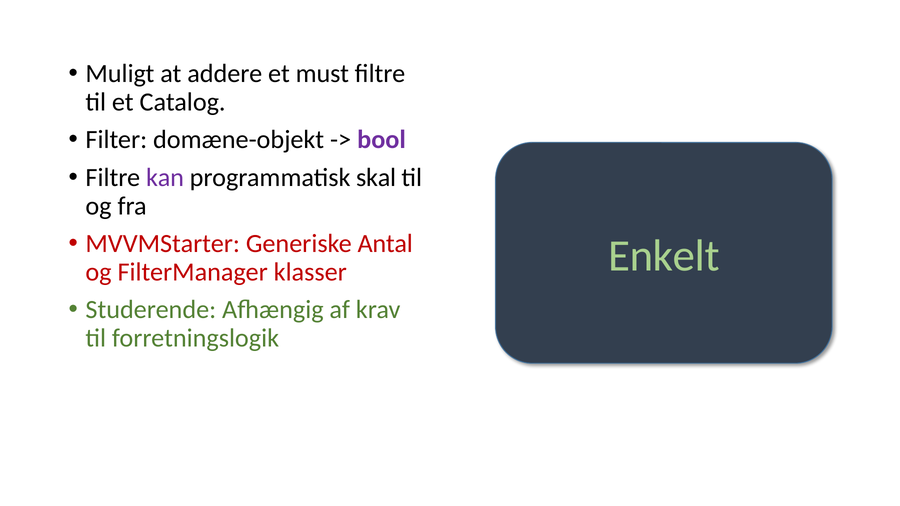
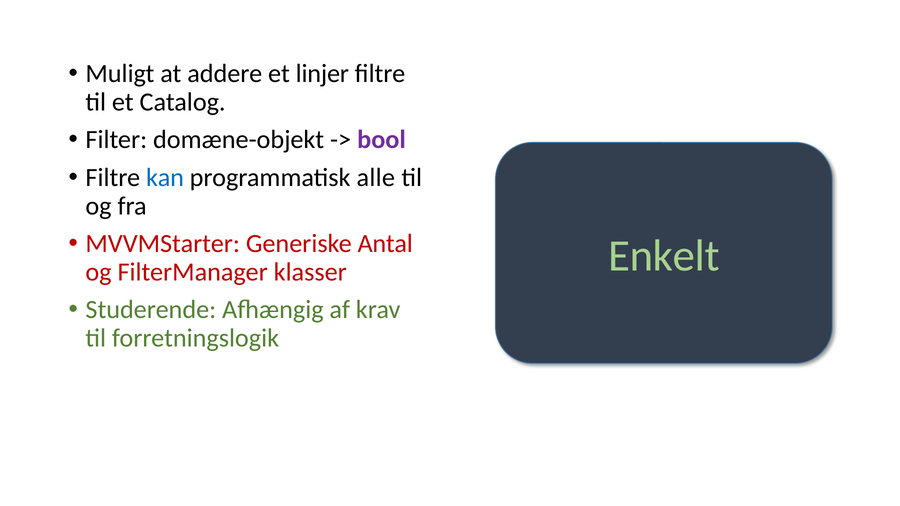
must: must -> linjer
kan colour: purple -> blue
skal: skal -> alle
